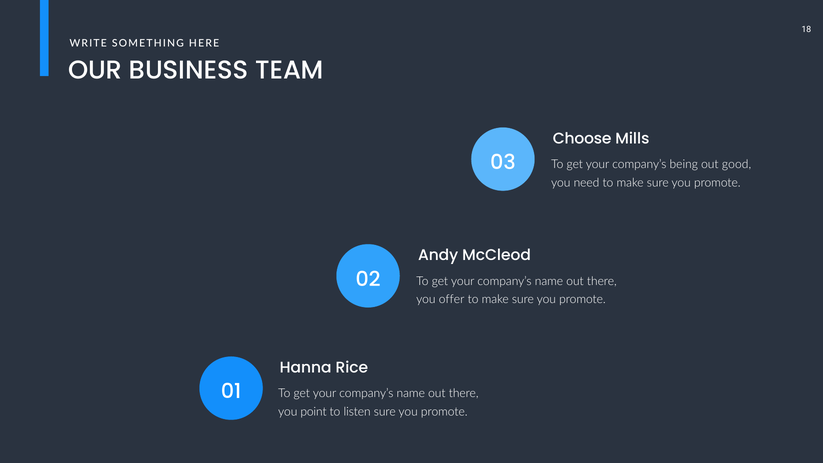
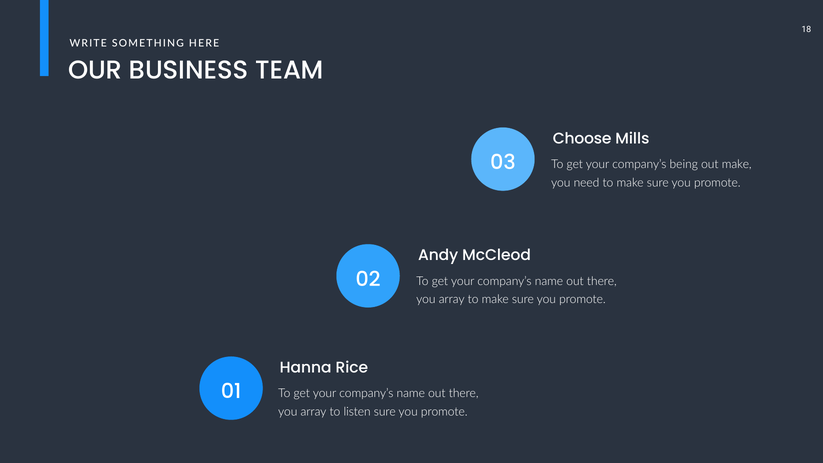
out good: good -> make
offer at (452, 300): offer -> array
point at (314, 412): point -> array
